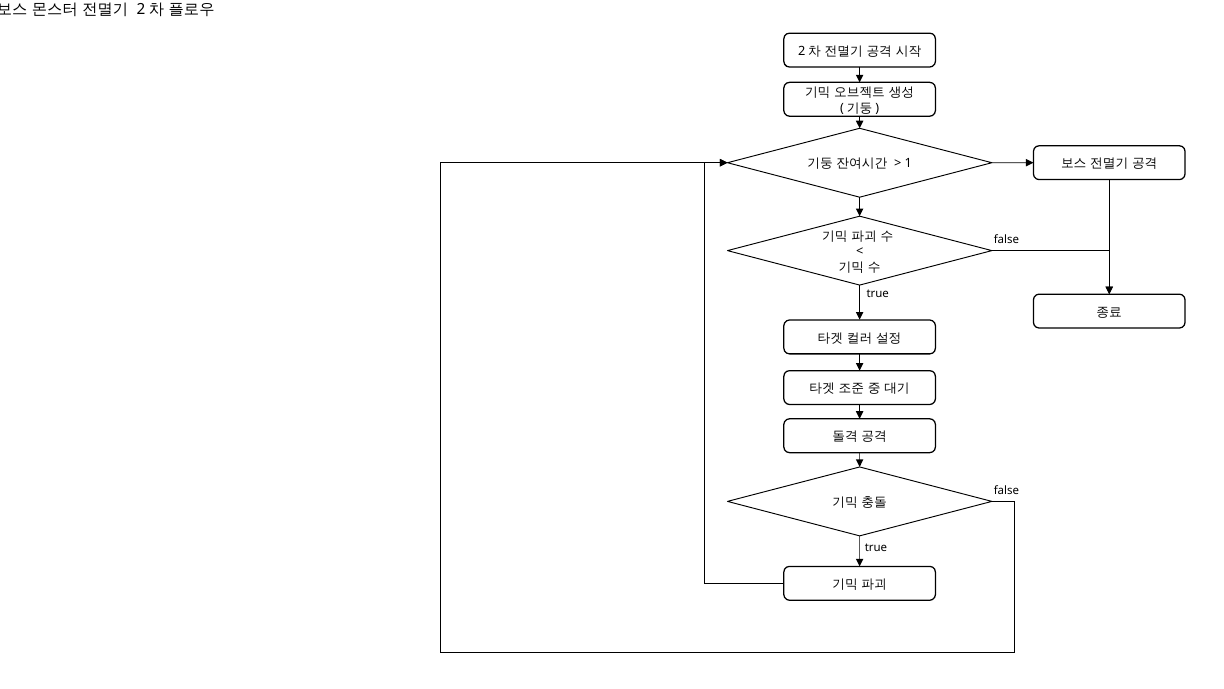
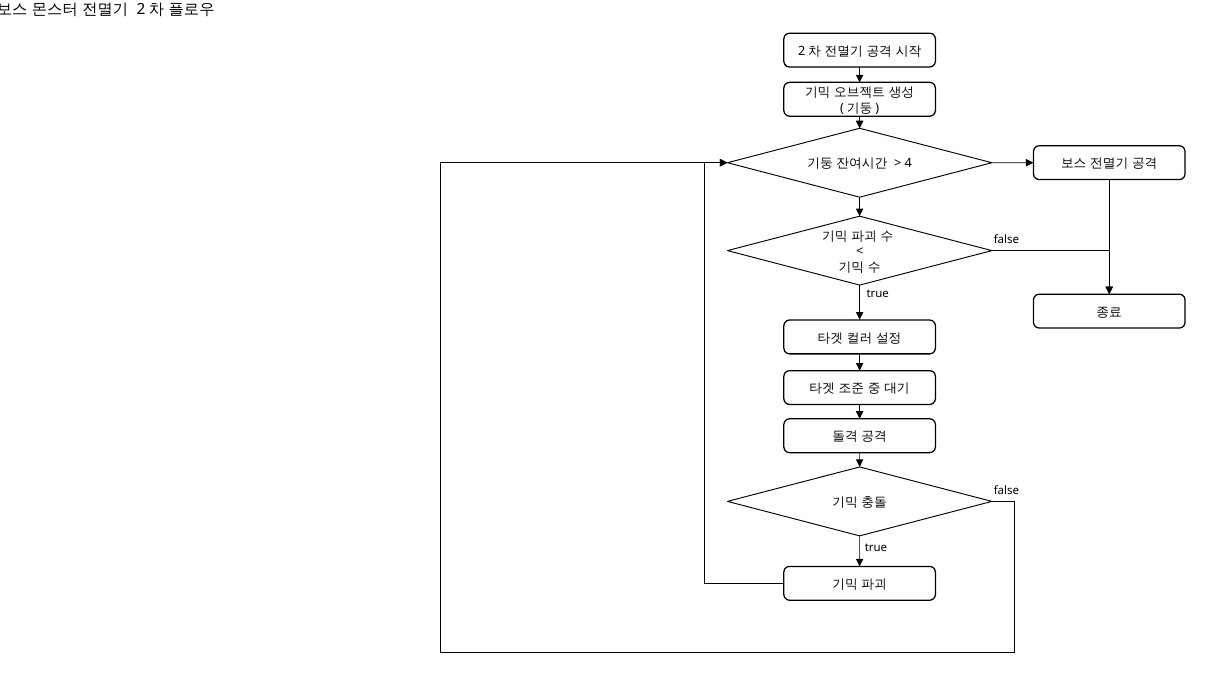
1: 1 -> 4
